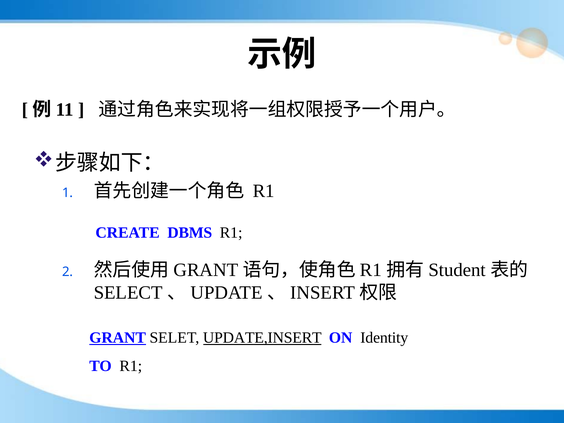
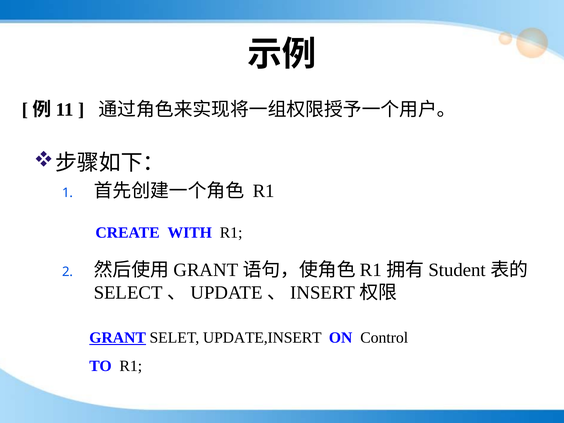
DBMS: DBMS -> WITH
UPDATE,INSERT underline: present -> none
Identity: Identity -> Control
